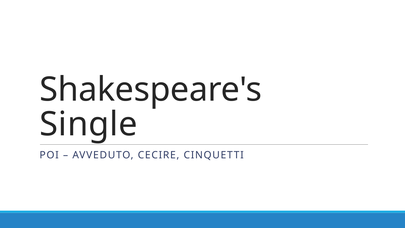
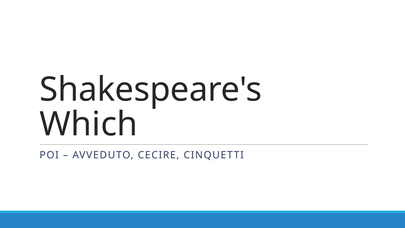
Single: Single -> Which
